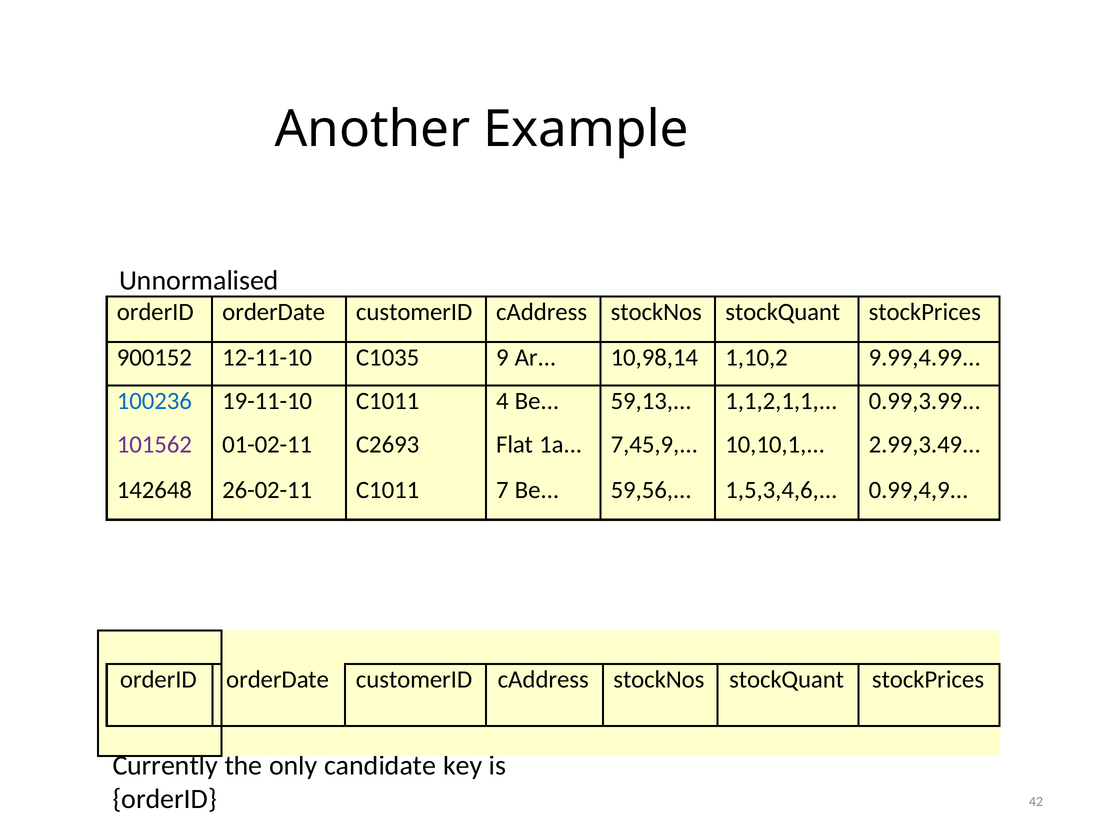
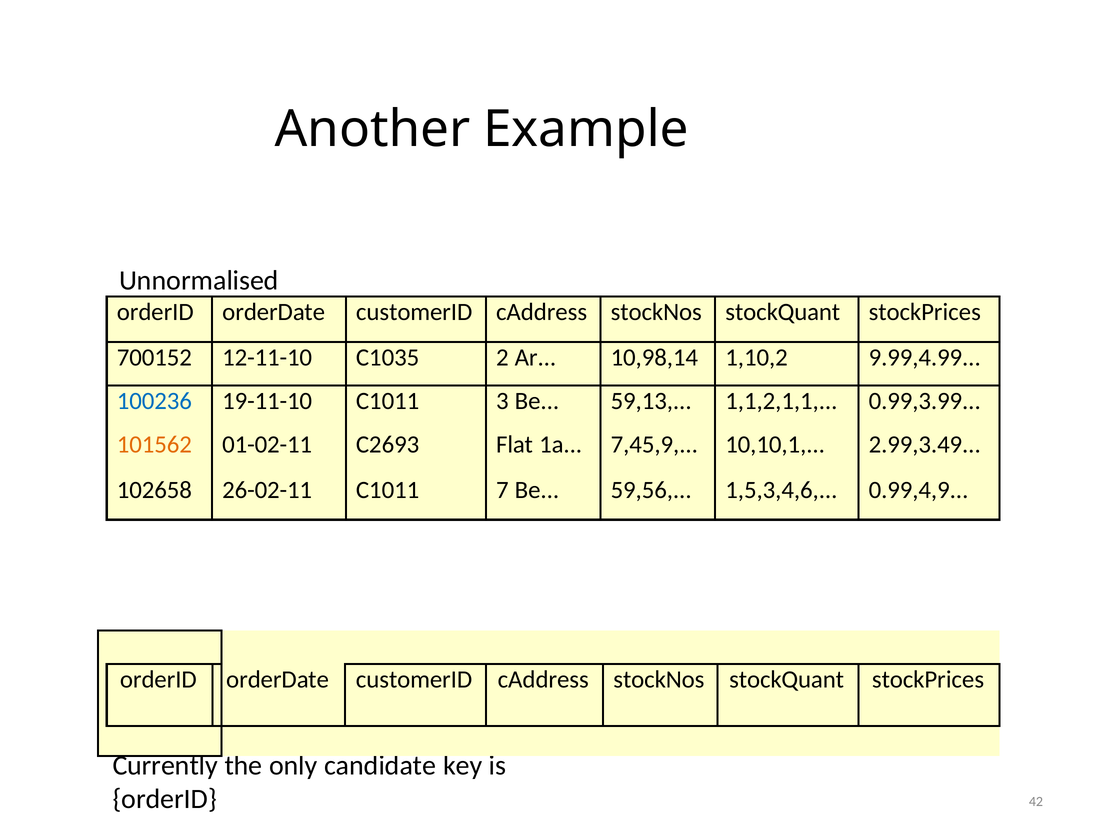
900152: 900152 -> 700152
9: 9 -> 2
4: 4 -> 3
101562 colour: purple -> orange
142648: 142648 -> 102658
